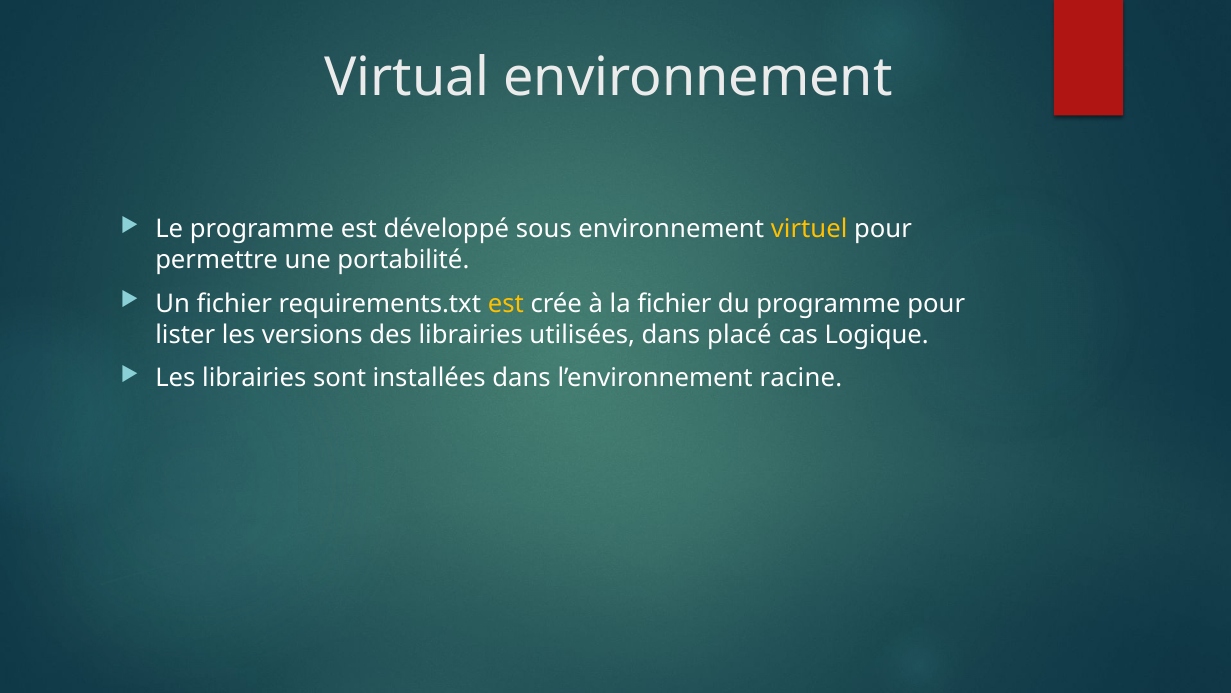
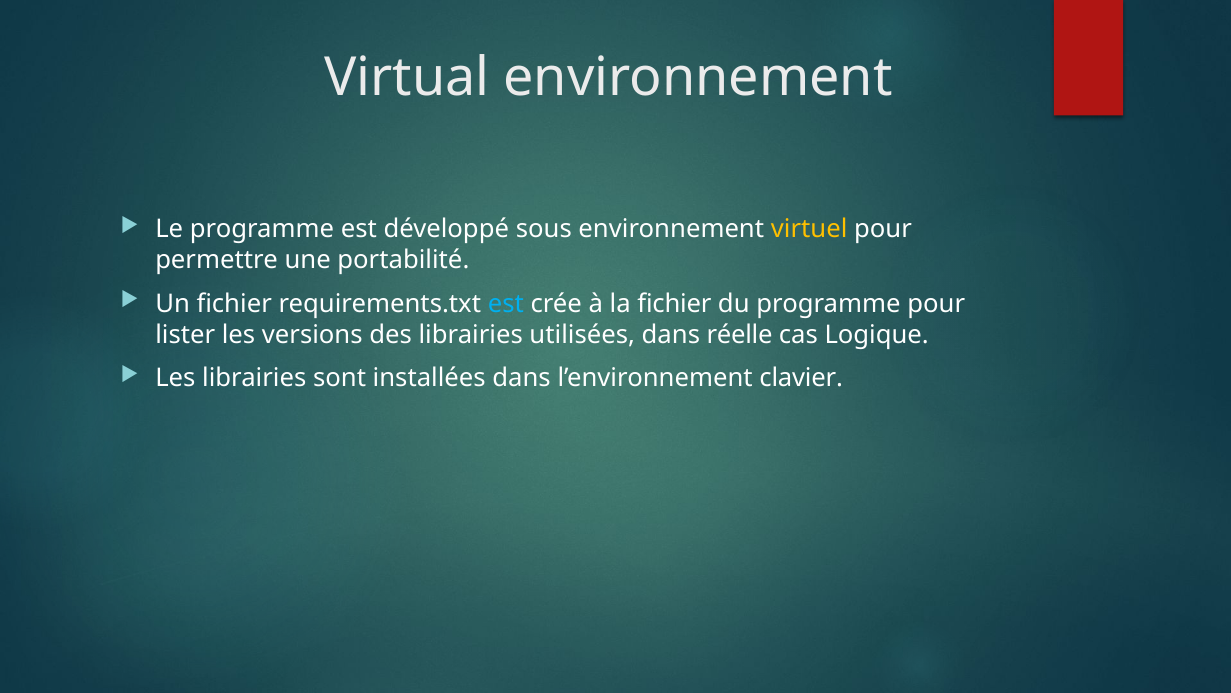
est at (506, 304) colour: yellow -> light blue
placé: placé -> réelle
racine: racine -> clavier
